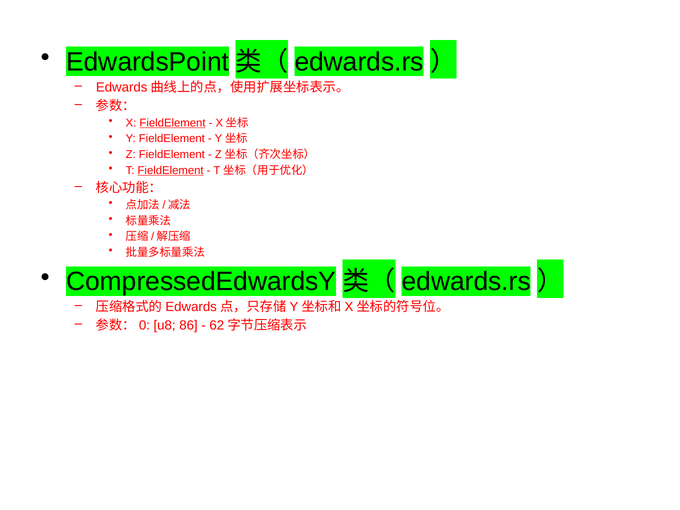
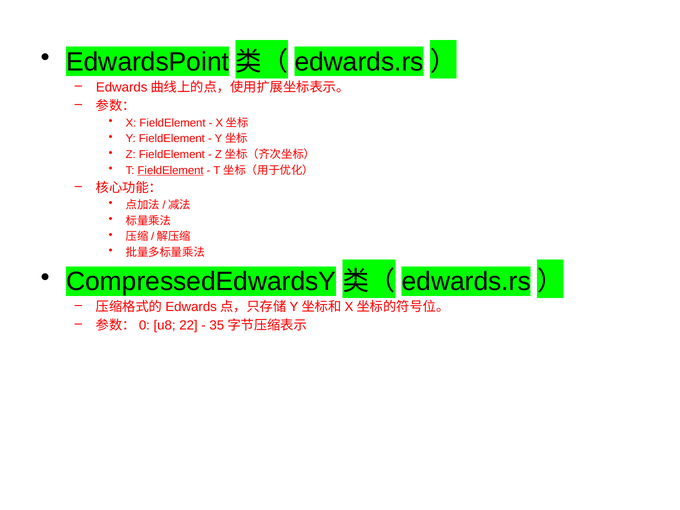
FieldElement at (173, 123) underline: present -> none
86: 86 -> 22
62: 62 -> 35
